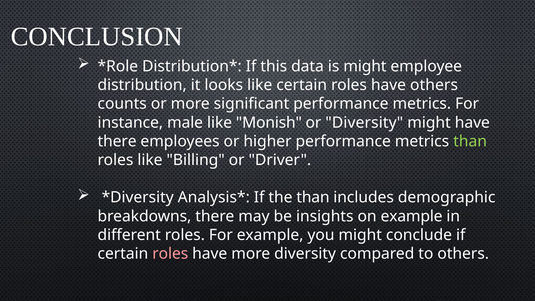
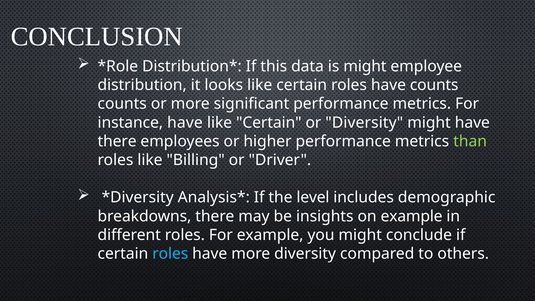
have others: others -> counts
instance male: male -> have
Monish at (269, 123): Monish -> Certain
the than: than -> level
roles at (170, 254) colour: pink -> light blue
